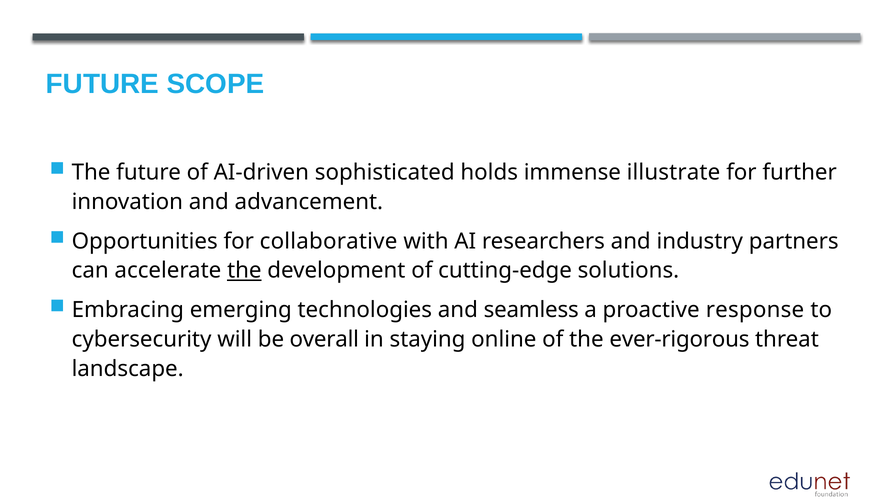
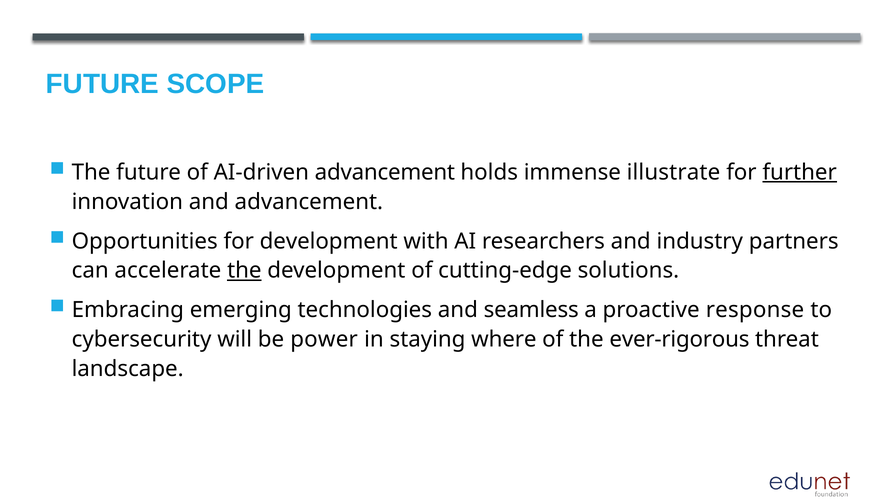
AI-driven sophisticated: sophisticated -> advancement
further underline: none -> present
for collaborative: collaborative -> development
overall: overall -> power
online: online -> where
